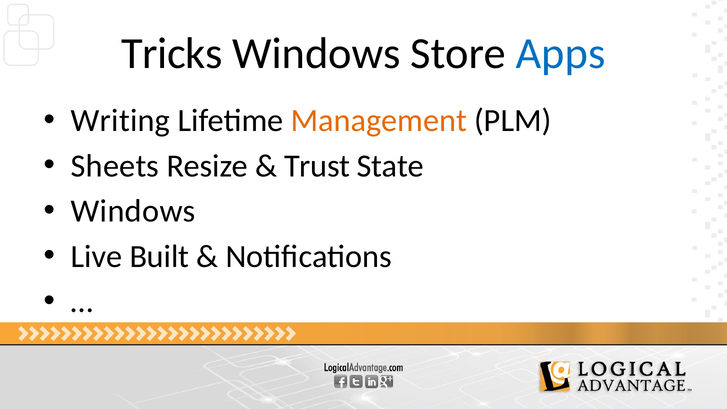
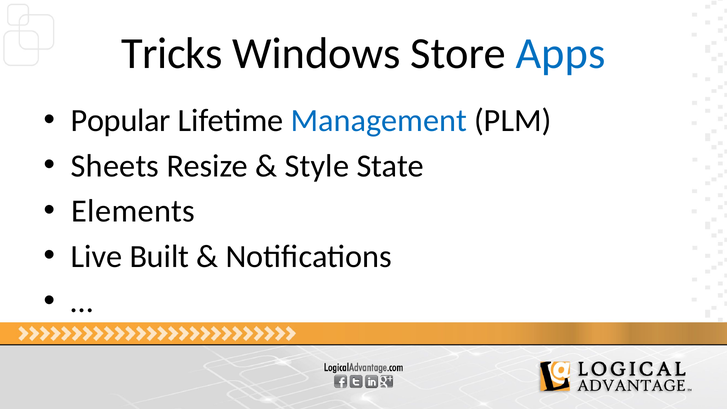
Writing: Writing -> Popular
Management colour: orange -> blue
Trust: Trust -> Style
Windows at (133, 211): Windows -> Elements
